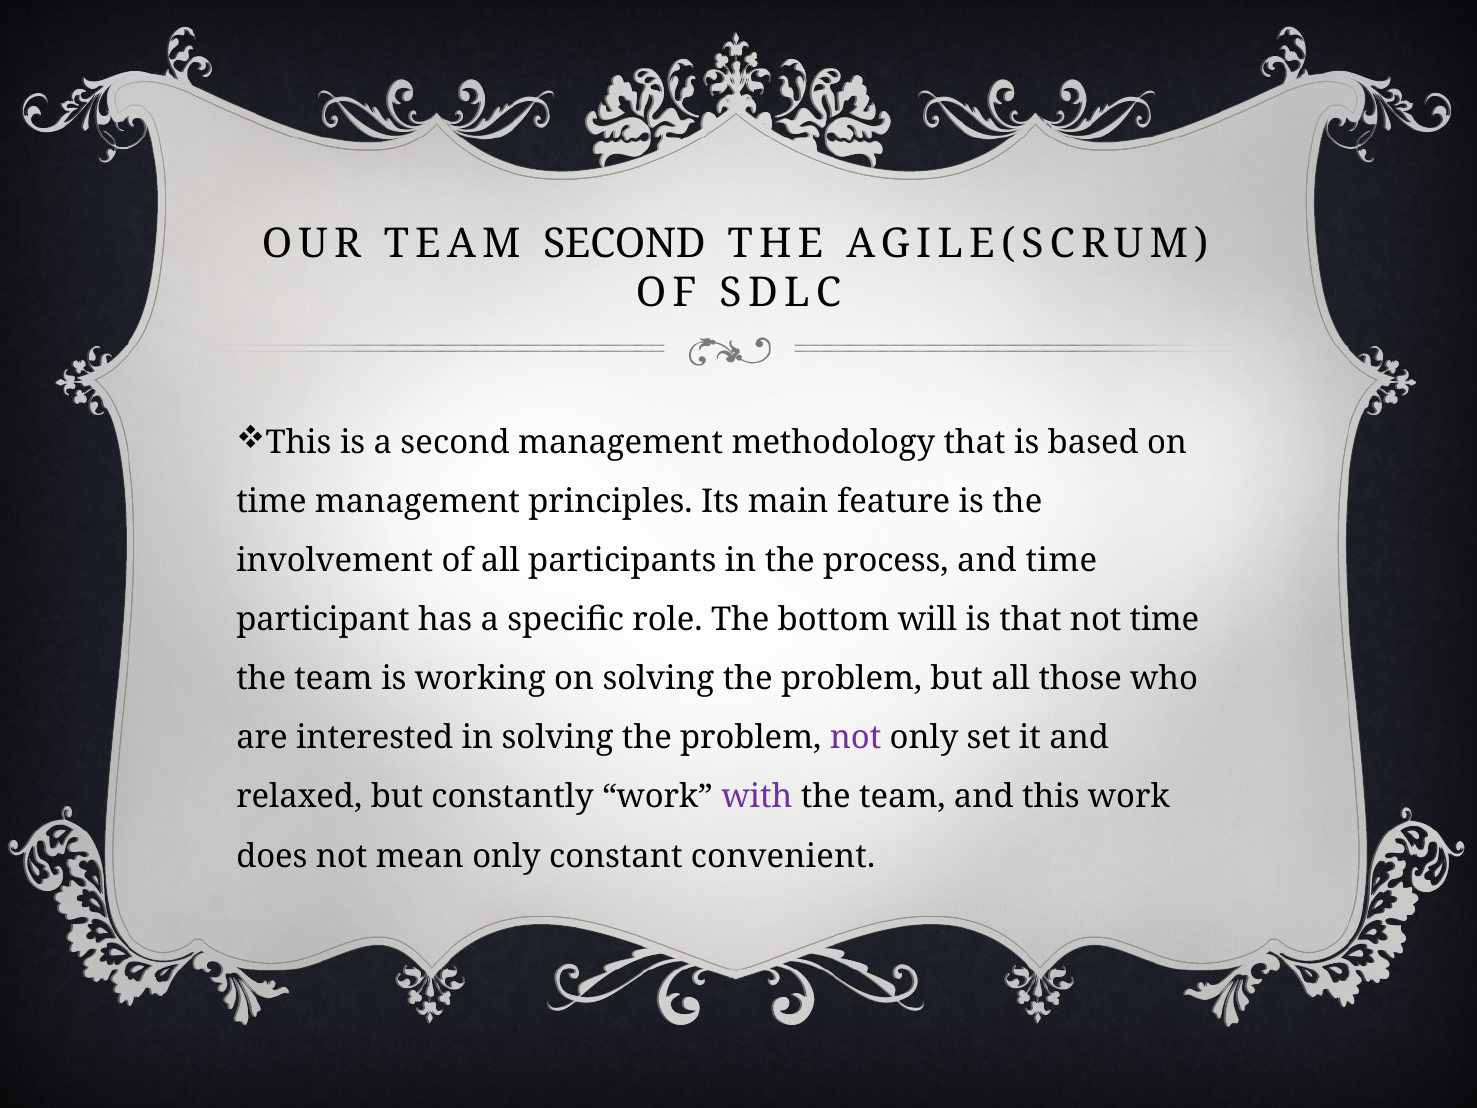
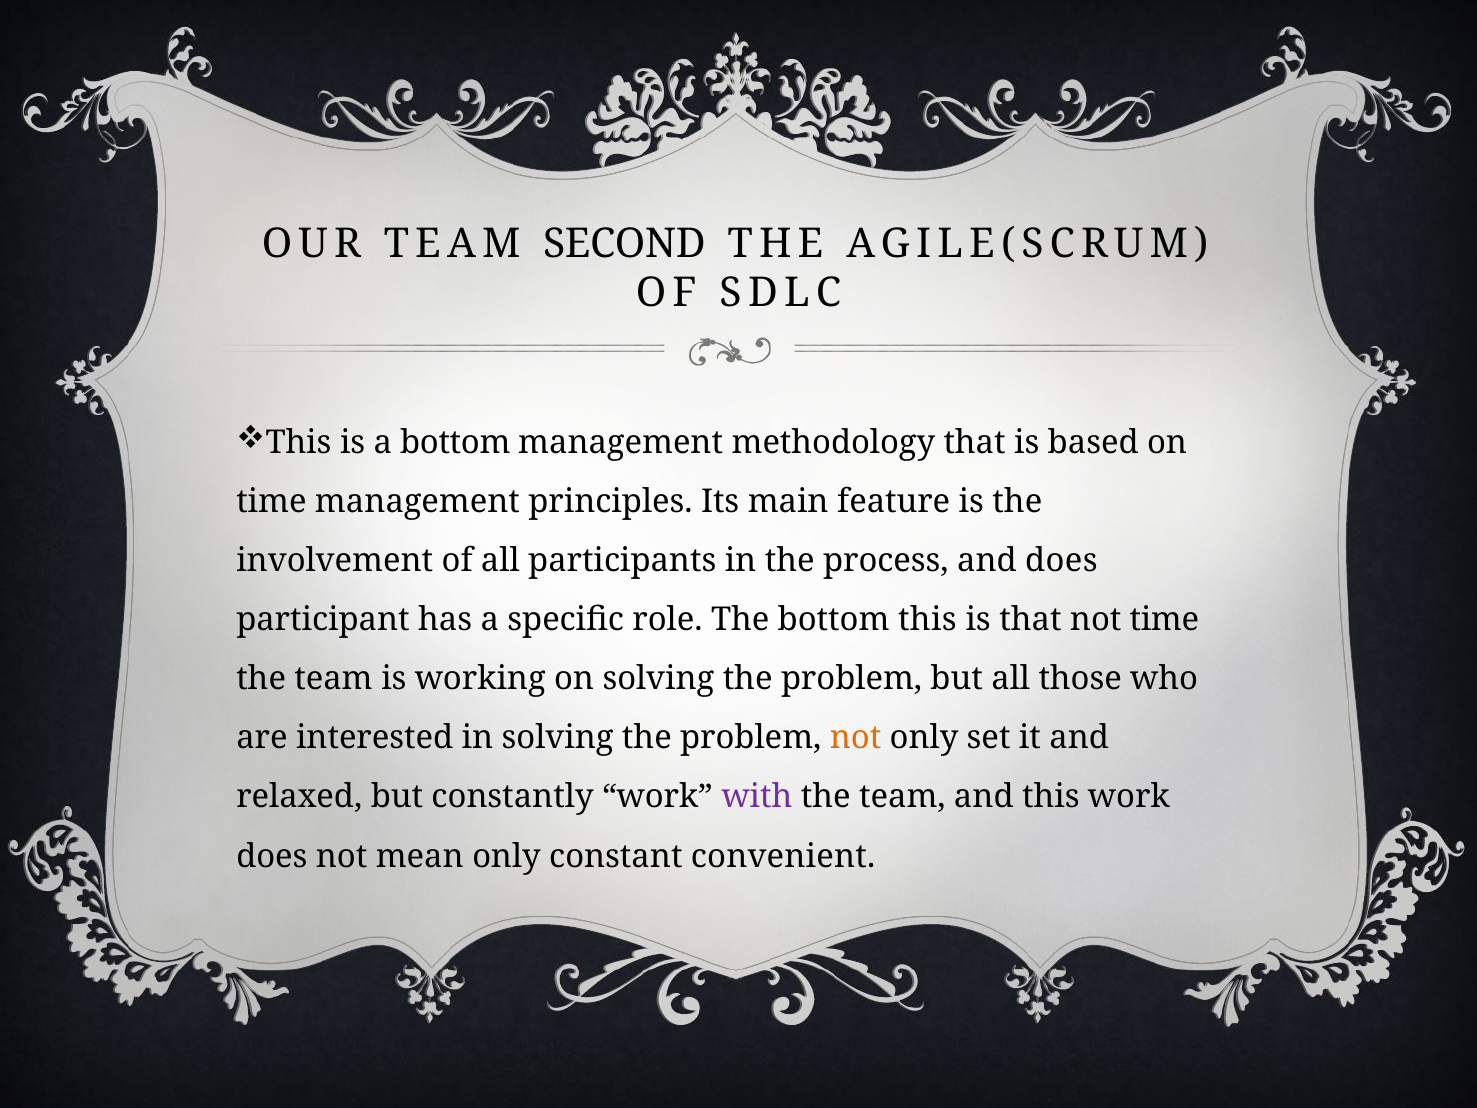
a second: second -> bottom
and time: time -> does
bottom will: will -> this
not at (856, 738) colour: purple -> orange
